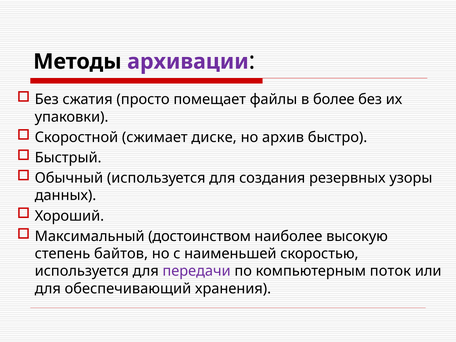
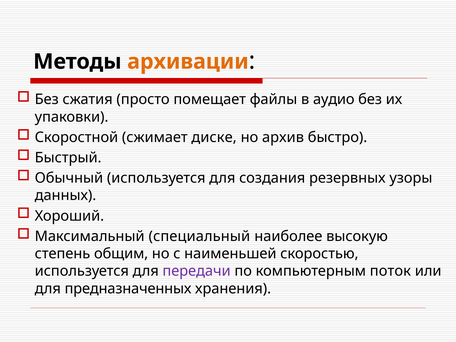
архивации colour: purple -> orange
более: более -> аудио
достоинством: достоинством -> специальный
байтов: байтов -> общим
обеспечивающий: обеспечивающий -> предназначенных
